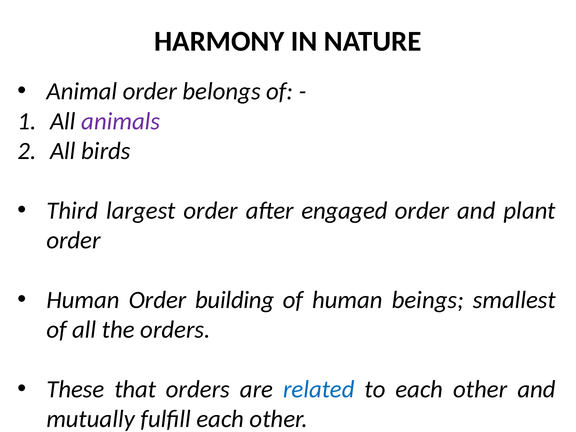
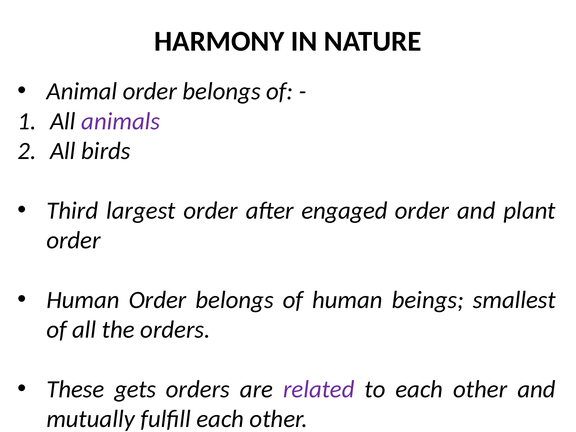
Human Order building: building -> belongs
that: that -> gets
related colour: blue -> purple
